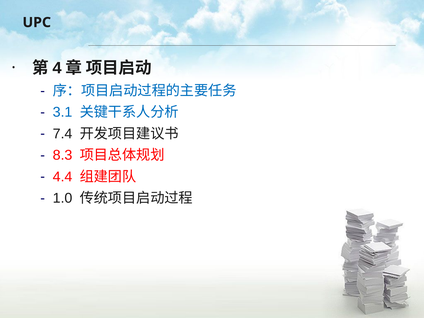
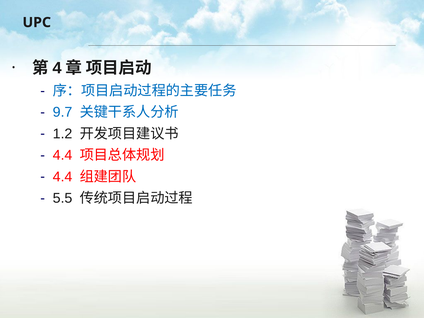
3.1: 3.1 -> 9.7
7.4: 7.4 -> 1.2
8.3 at (63, 155): 8.3 -> 4.4
1.0: 1.0 -> 5.5
